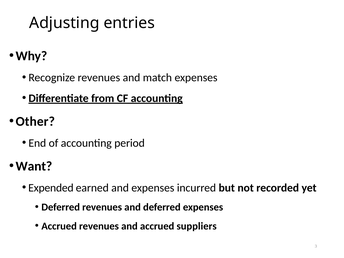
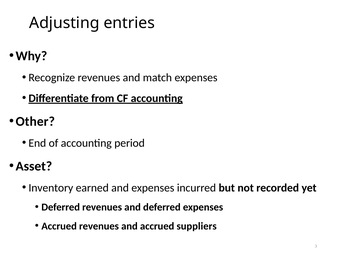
Want: Want -> Asset
Expended: Expended -> Inventory
